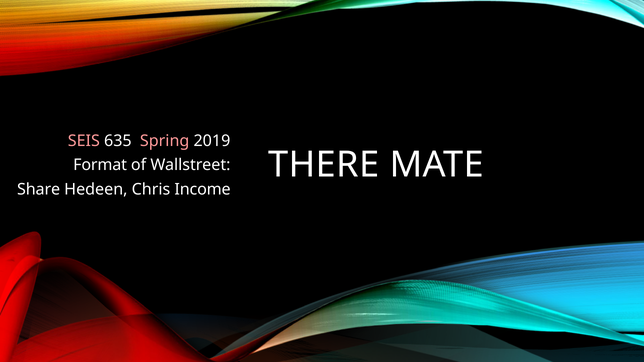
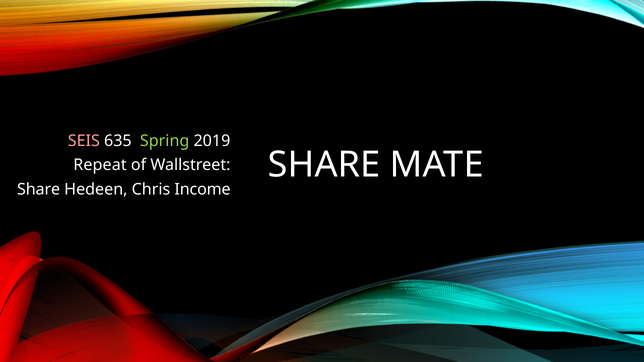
Spring colour: pink -> light green
THERE at (324, 165): THERE -> SHARE
Format: Format -> Repeat
